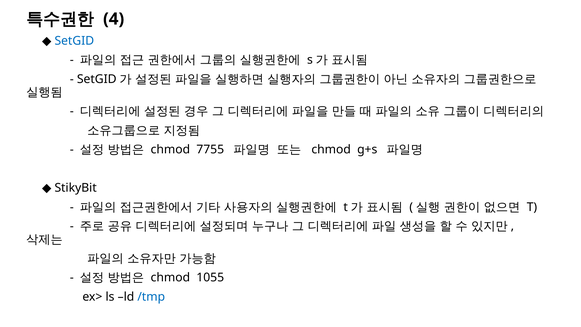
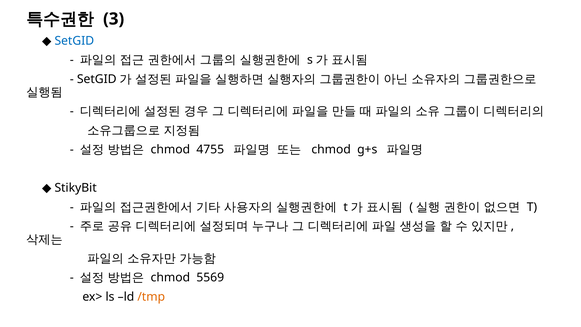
4: 4 -> 3
7755: 7755 -> 4755
1055: 1055 -> 5569
/tmp colour: blue -> orange
